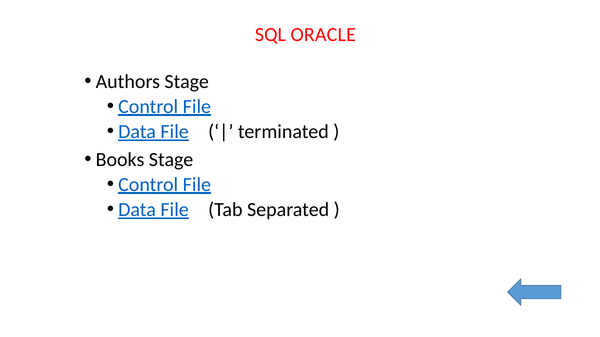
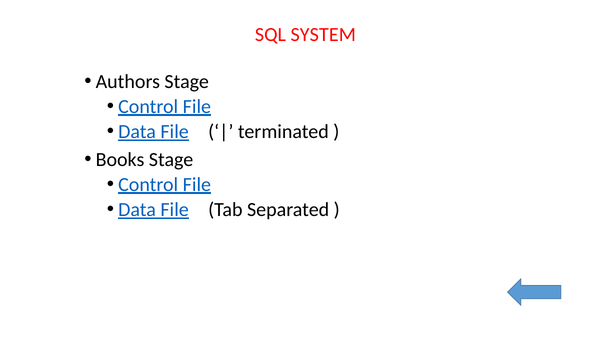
ORACLE: ORACLE -> SYSTEM
